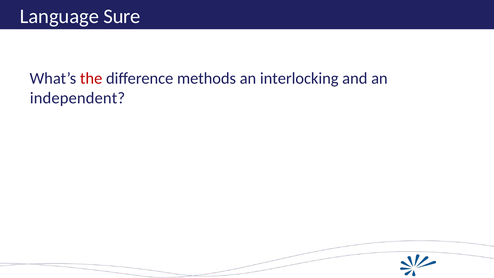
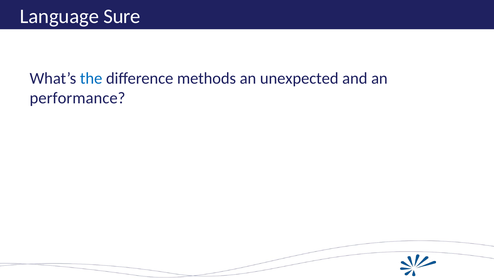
the colour: red -> blue
interlocking: interlocking -> unexpected
independent: independent -> performance
